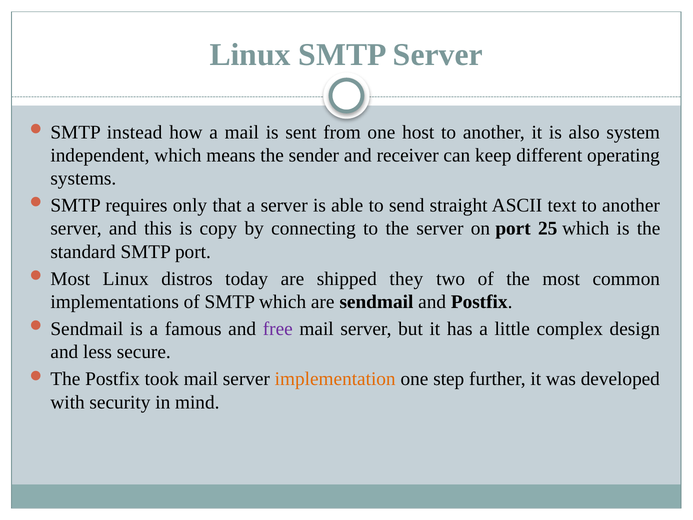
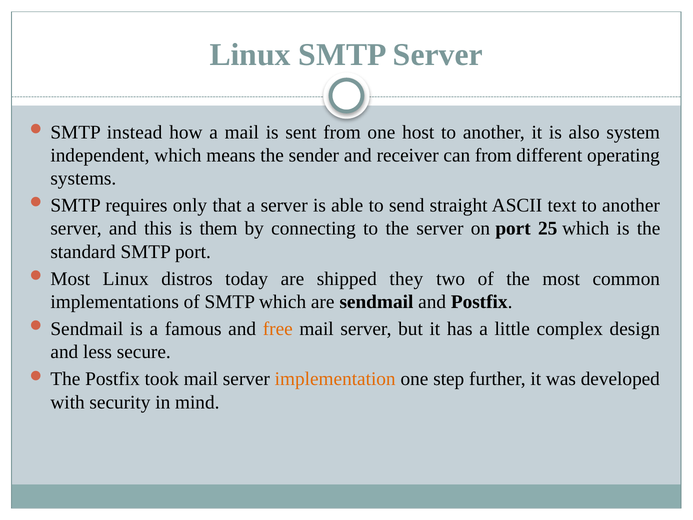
can keep: keep -> from
copy: copy -> them
free colour: purple -> orange
